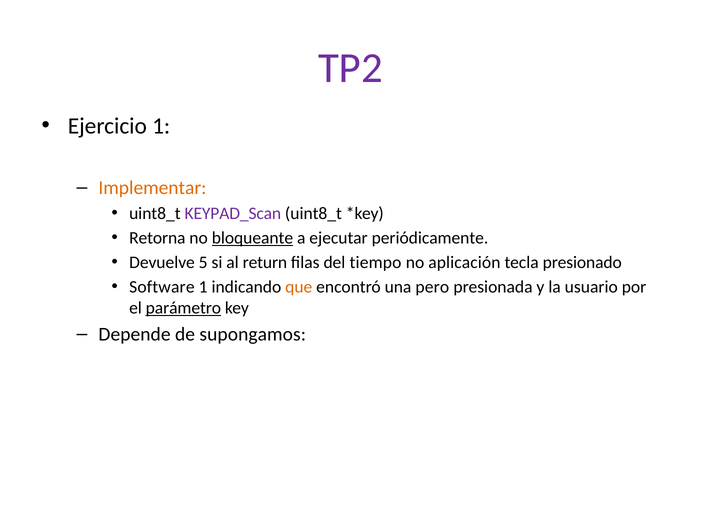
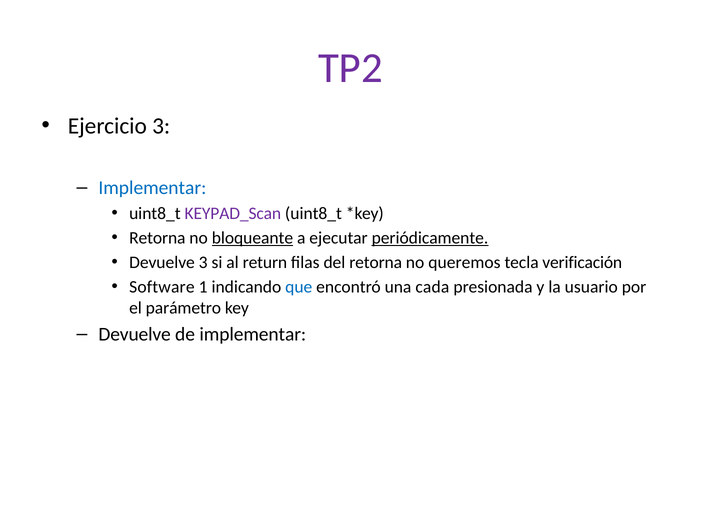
Ejercicio 1: 1 -> 3
Implementar at (152, 188) colour: orange -> blue
periódicamente underline: none -> present
Devuelve 5: 5 -> 3
del tiempo: tiempo -> retorna
aplicación: aplicación -> queremos
presionado: presionado -> verificación
que colour: orange -> blue
pero: pero -> cada
parámetro underline: present -> none
Depende at (135, 334): Depende -> Devuelve
de supongamos: supongamos -> implementar
